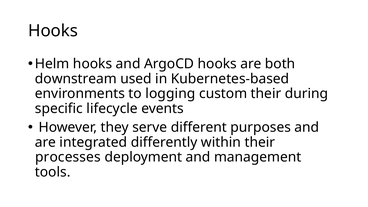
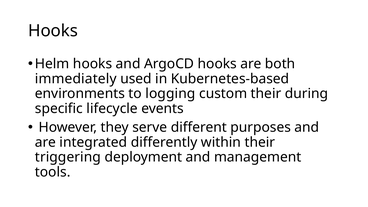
downstream: downstream -> immediately
processes: processes -> triggering
